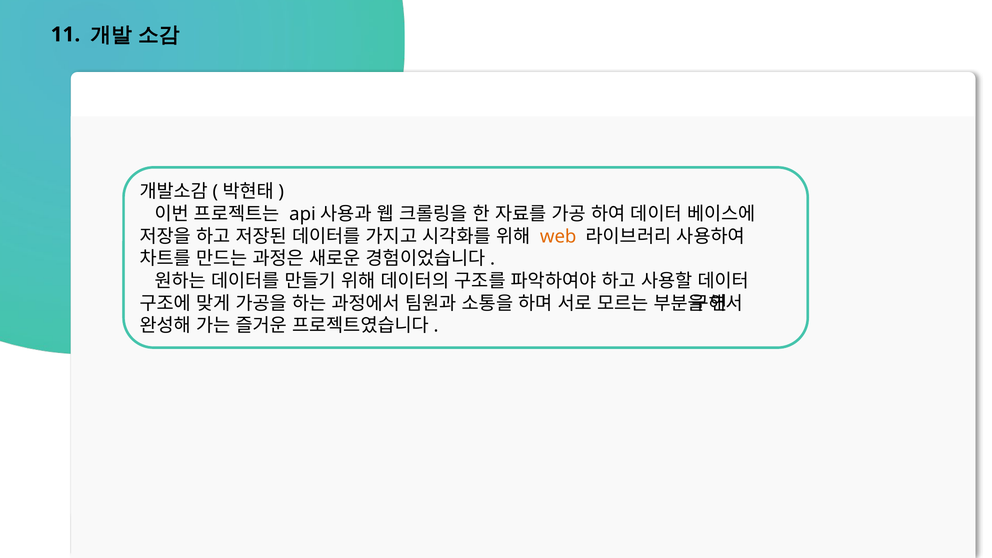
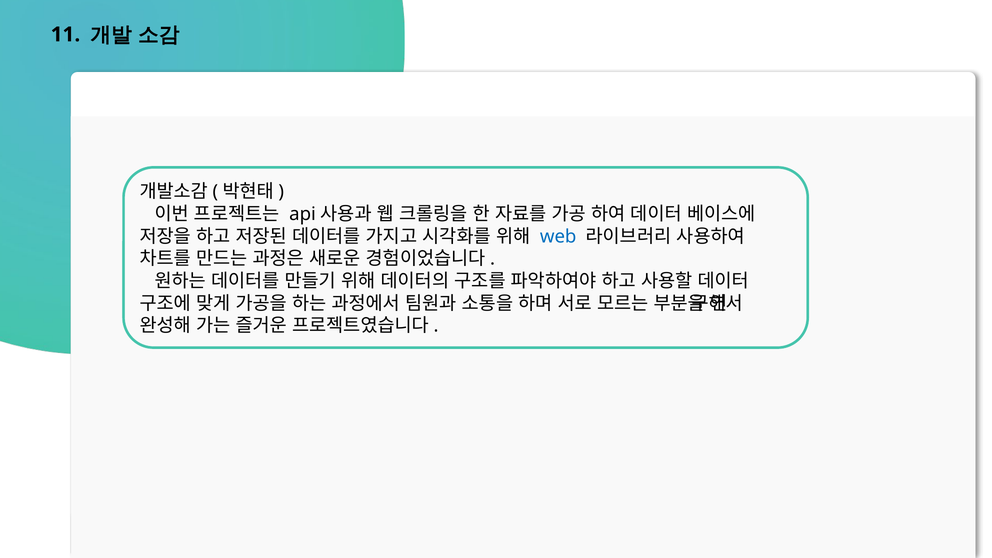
web colour: orange -> blue
